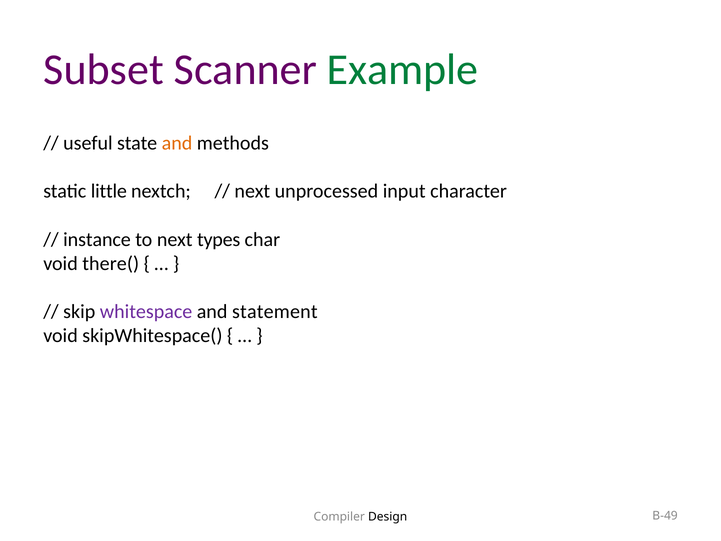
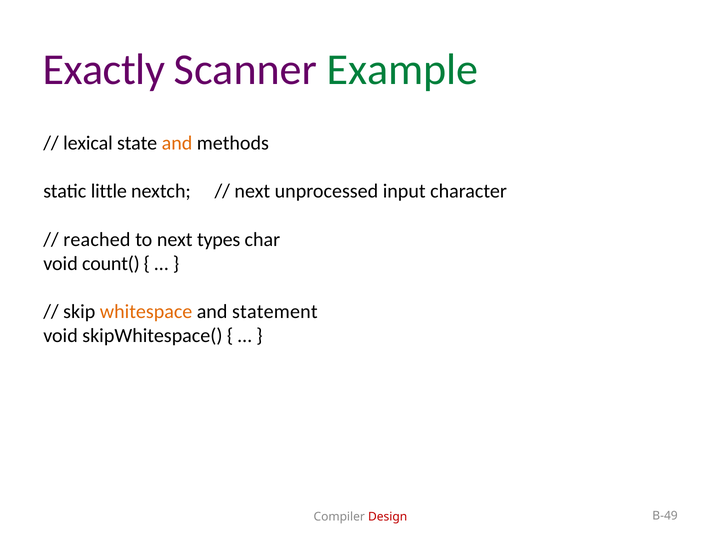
Subset: Subset -> Exactly
useful: useful -> lexical
instance: instance -> reached
there(: there( -> count(
whitespace colour: purple -> orange
Design colour: black -> red
